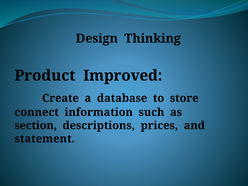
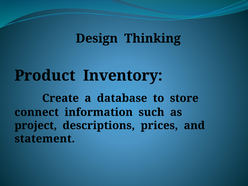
Improved: Improved -> Inventory
section: section -> project
